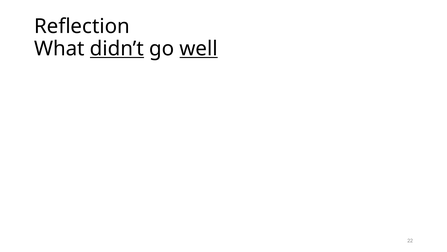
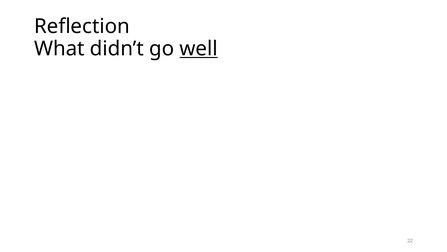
didn’t underline: present -> none
